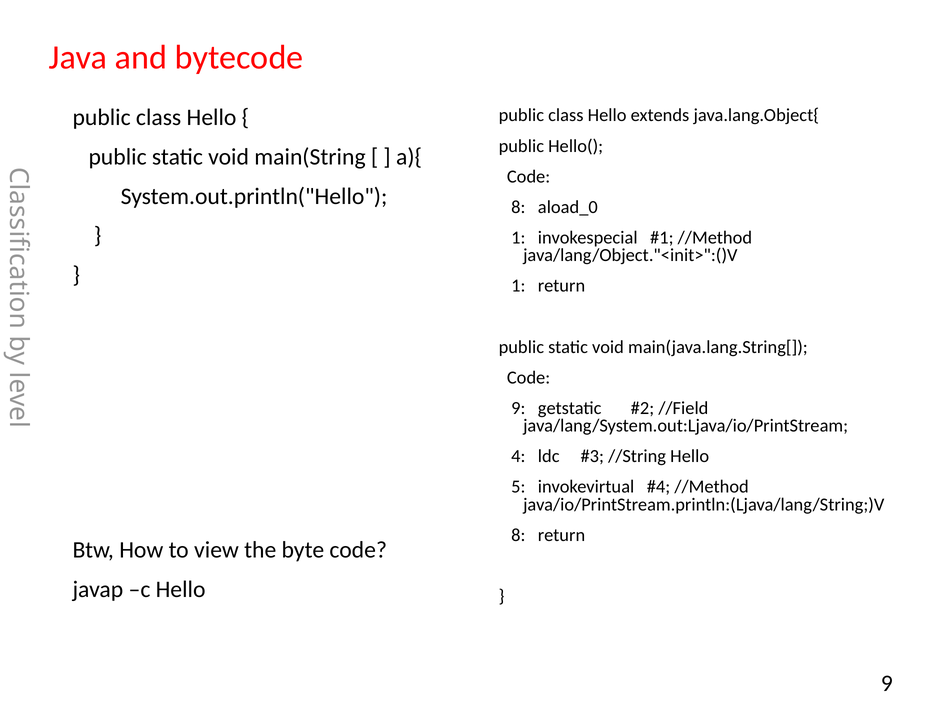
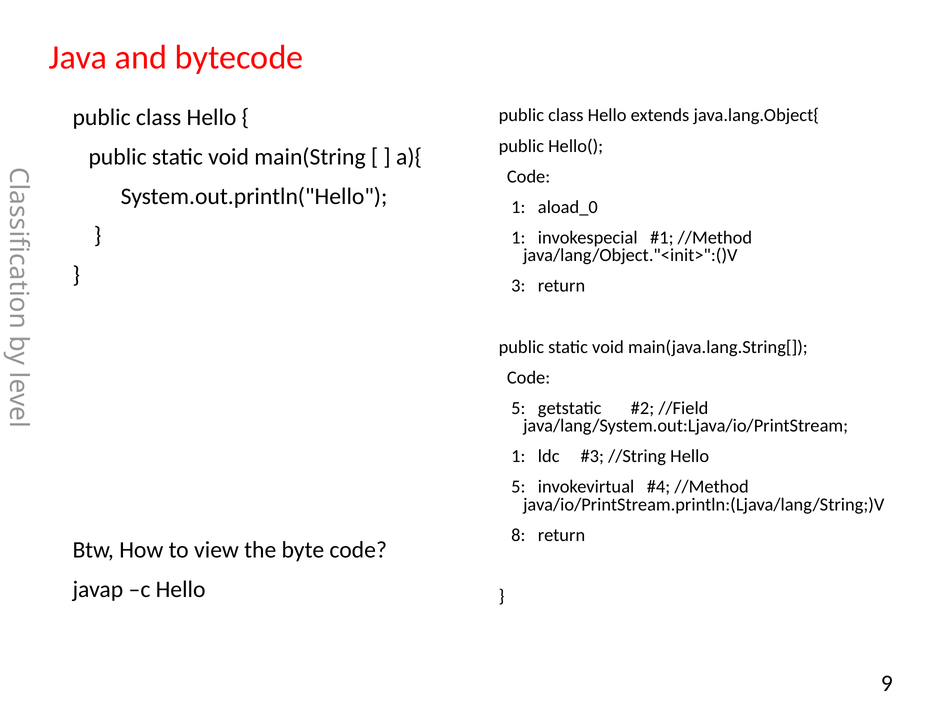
8 at (518, 207): 8 -> 1
1 at (518, 286): 1 -> 3
9 at (518, 408): 9 -> 5
4 at (518, 456): 4 -> 1
